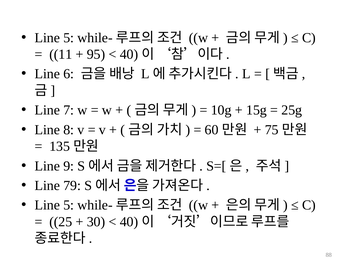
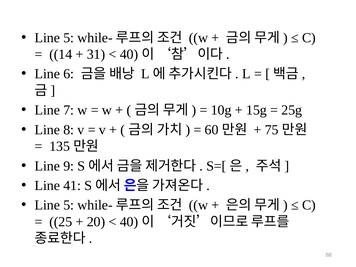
11: 11 -> 14
95: 95 -> 31
79: 79 -> 41
30: 30 -> 20
